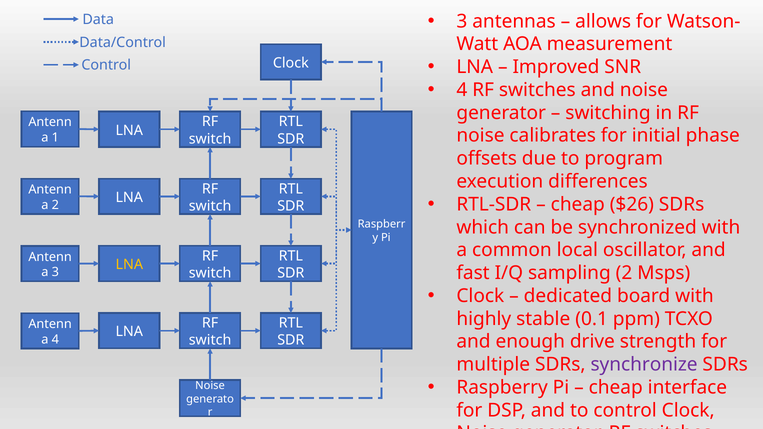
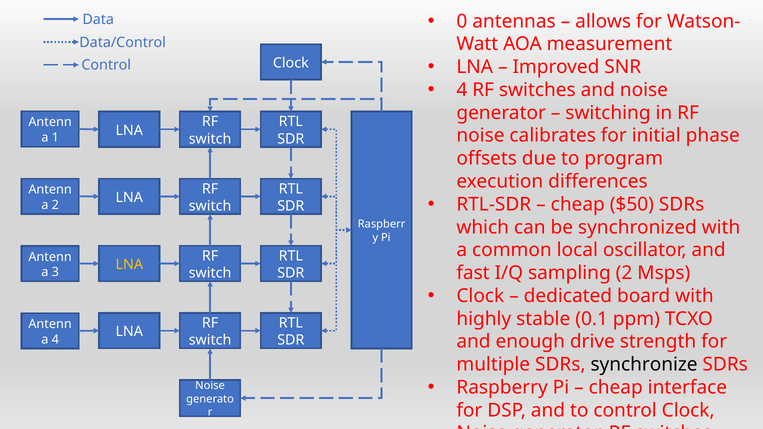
3 at (462, 21): 3 -> 0
$26: $26 -> $50
synchronize colour: purple -> black
